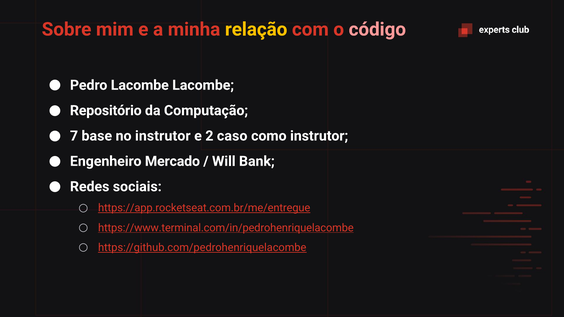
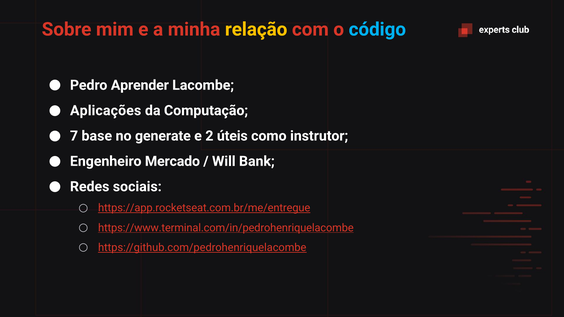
código colour: pink -> light blue
Pedro Lacombe: Lacombe -> Aprender
Repositório: Repositório -> Aplicações
no instrutor: instrutor -> generate
caso: caso -> úteis
